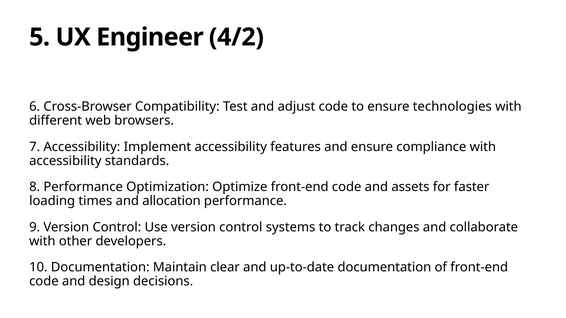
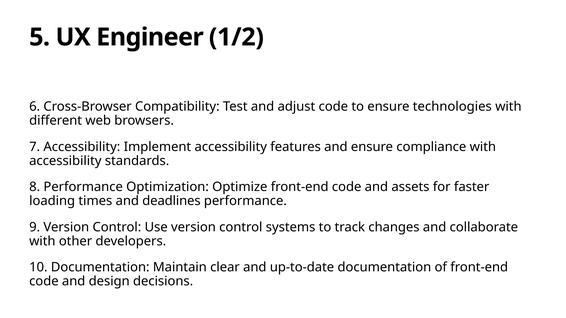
4/2: 4/2 -> 1/2
allocation: allocation -> deadlines
